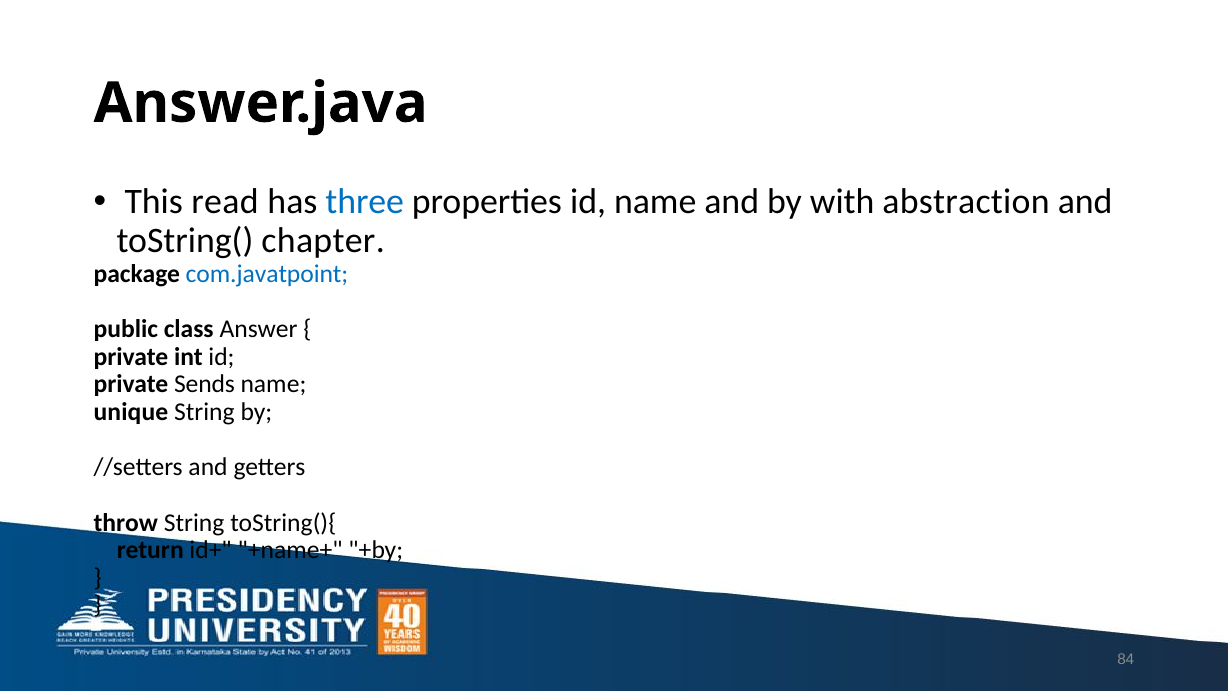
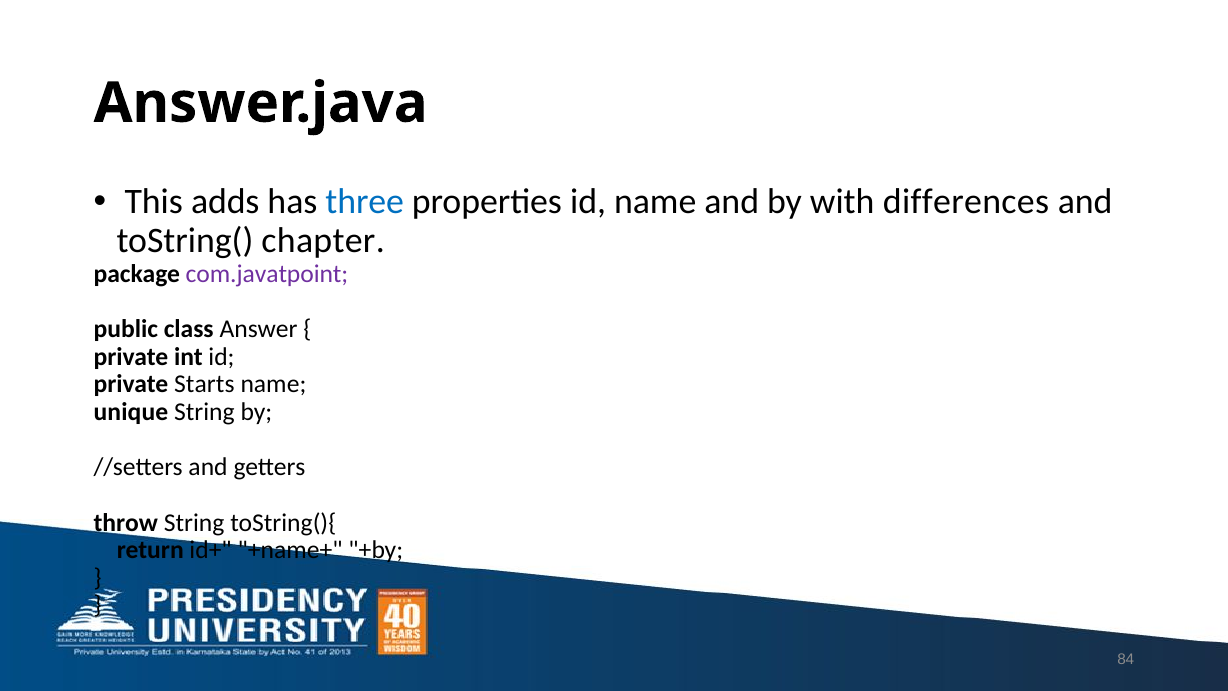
read: read -> adds
abstraction: abstraction -> differences
com.javatpoint colour: blue -> purple
Sends: Sends -> Starts
